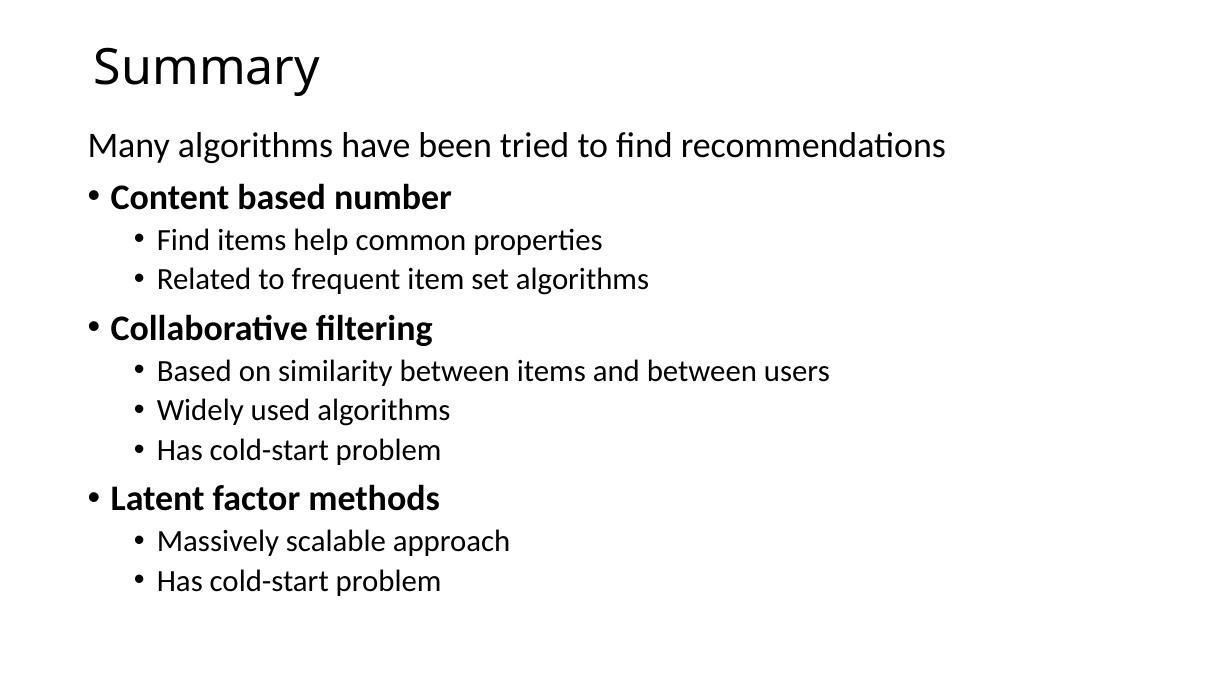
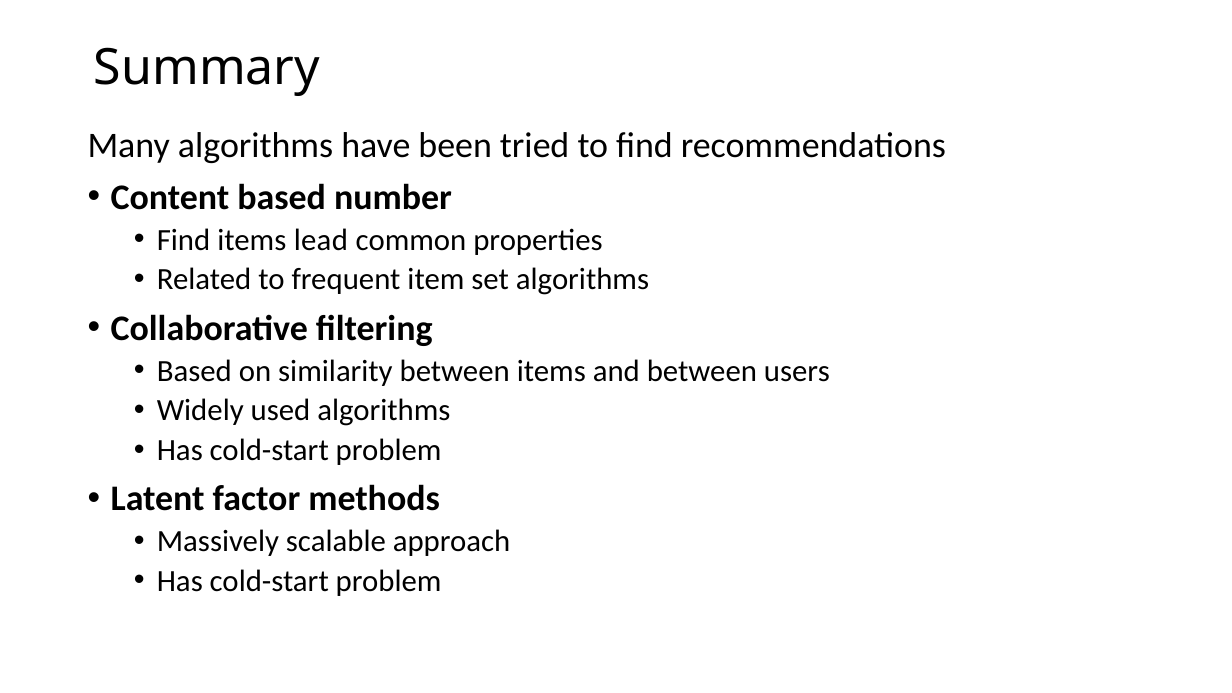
help: help -> lead
